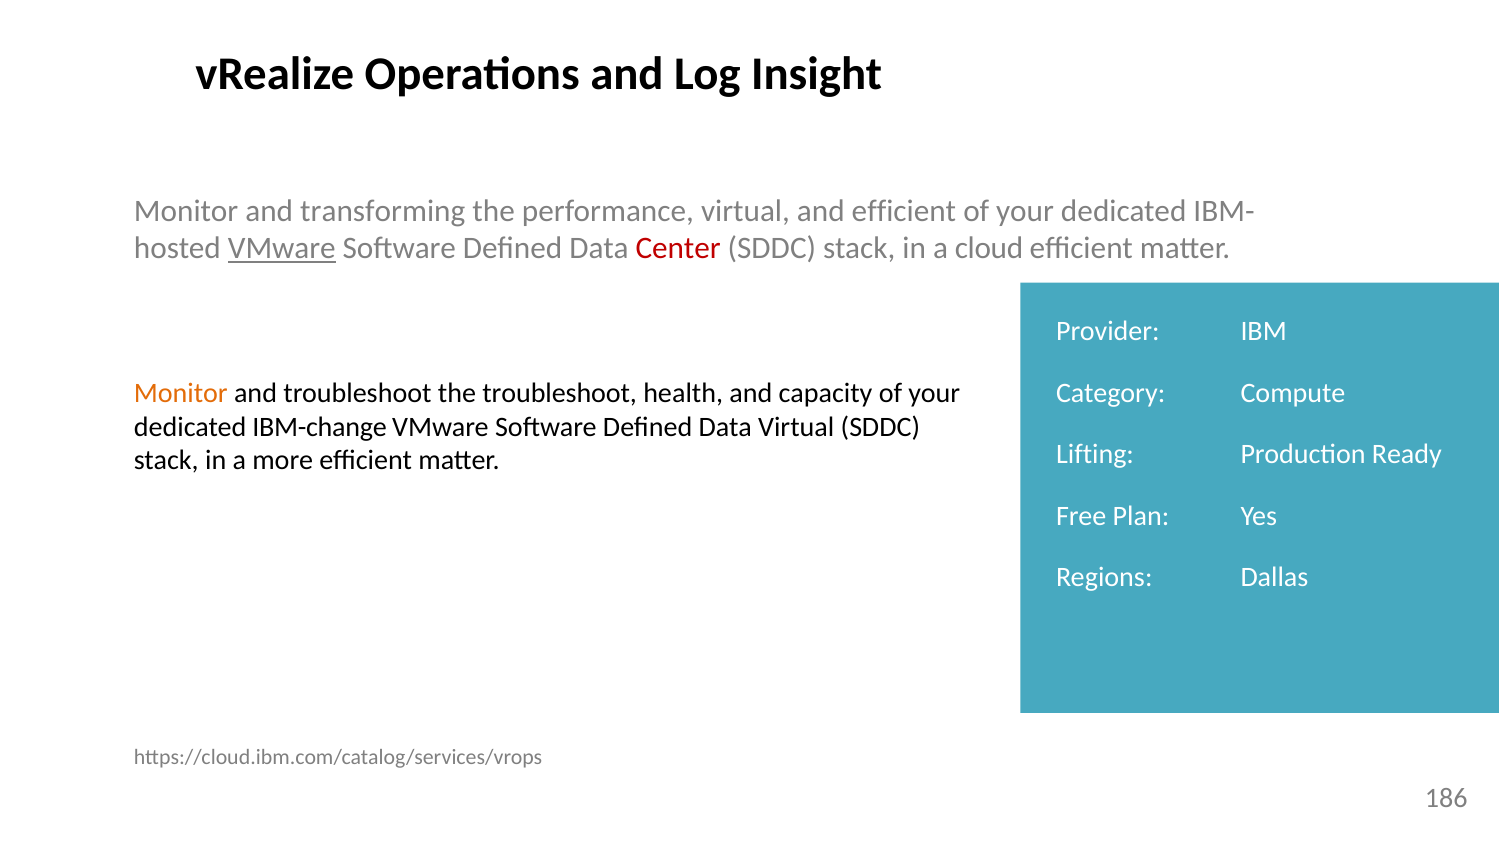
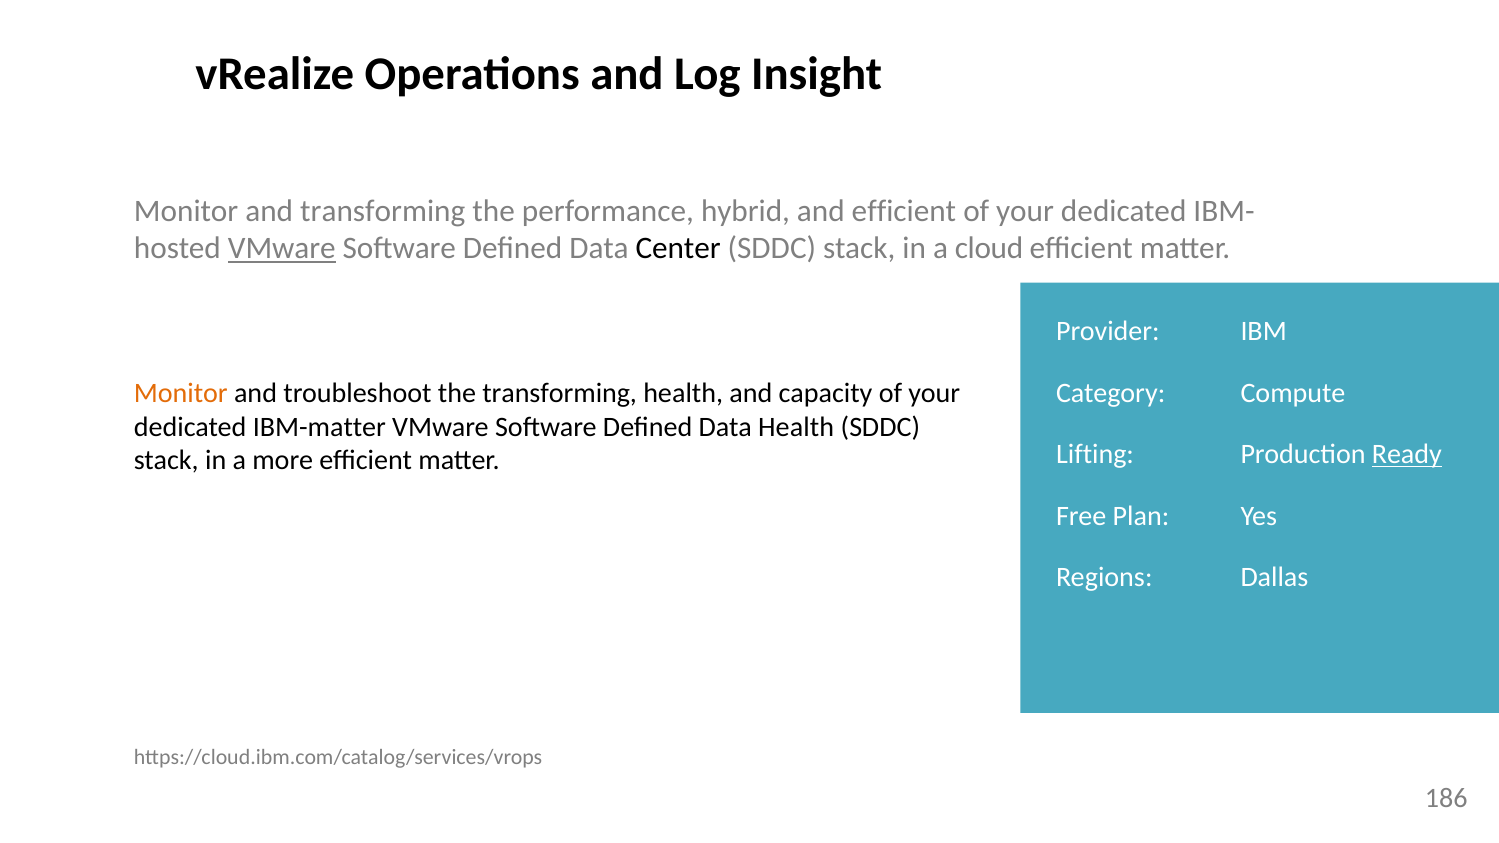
performance virtual: virtual -> hybrid
Center colour: red -> black
the troubleshoot: troubleshoot -> transforming
IBM-change: IBM-change -> IBM-matter
Data Virtual: Virtual -> Health
Ready underline: none -> present
